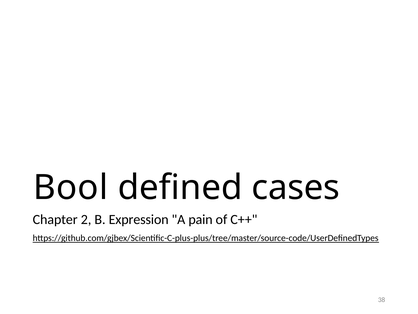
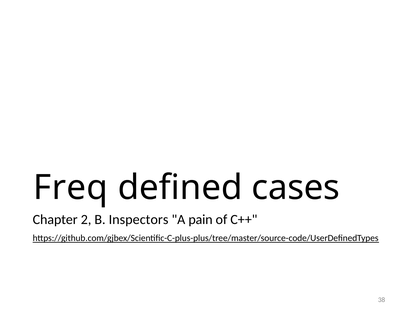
Bool: Bool -> Freq
Expression: Expression -> Inspectors
